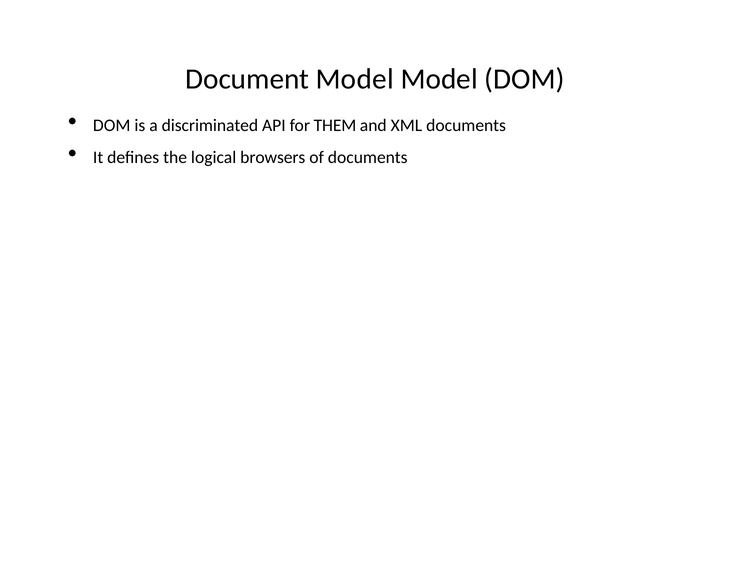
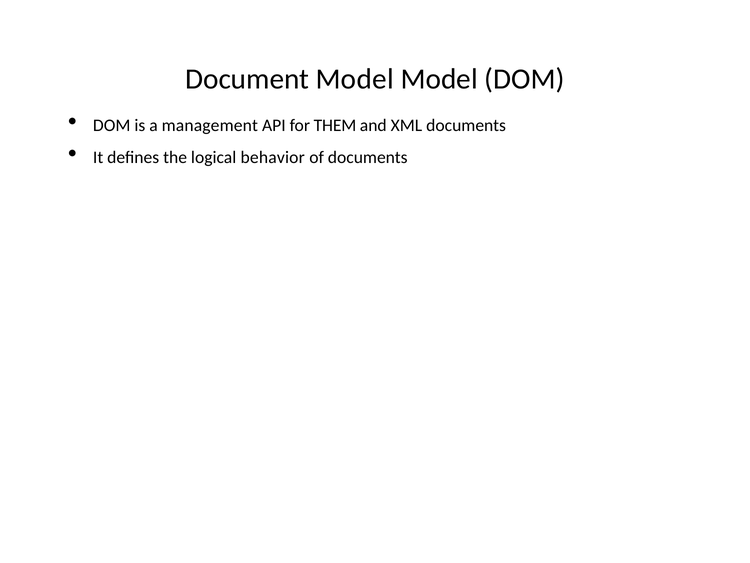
discriminated: discriminated -> management
browsers: browsers -> behavior
